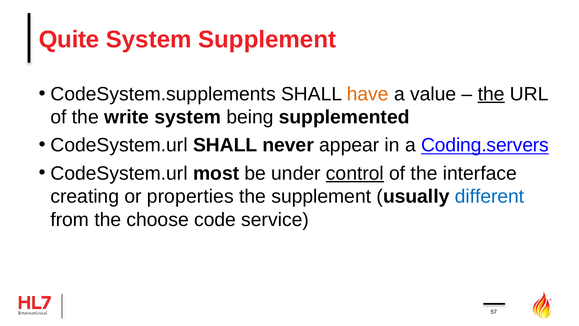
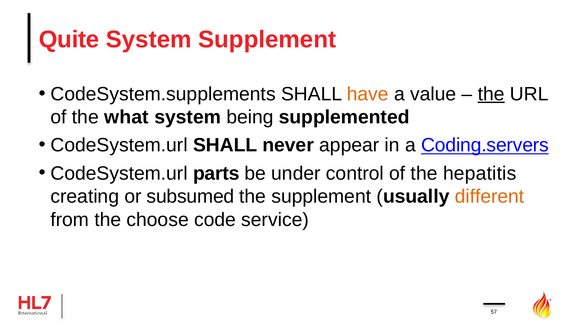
write: write -> what
most: most -> parts
control underline: present -> none
interface: interface -> hepatitis
properties: properties -> subsumed
different colour: blue -> orange
